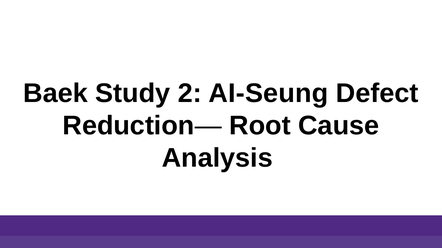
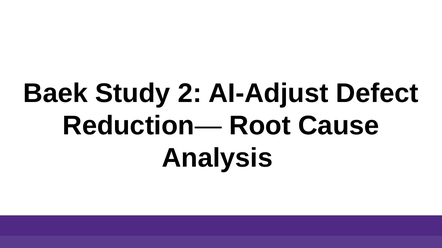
AI-Seung: AI-Seung -> AI-Adjust
